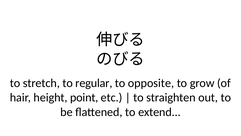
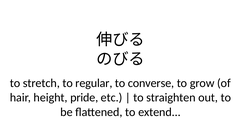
opposite: opposite -> converse
point: point -> pride
